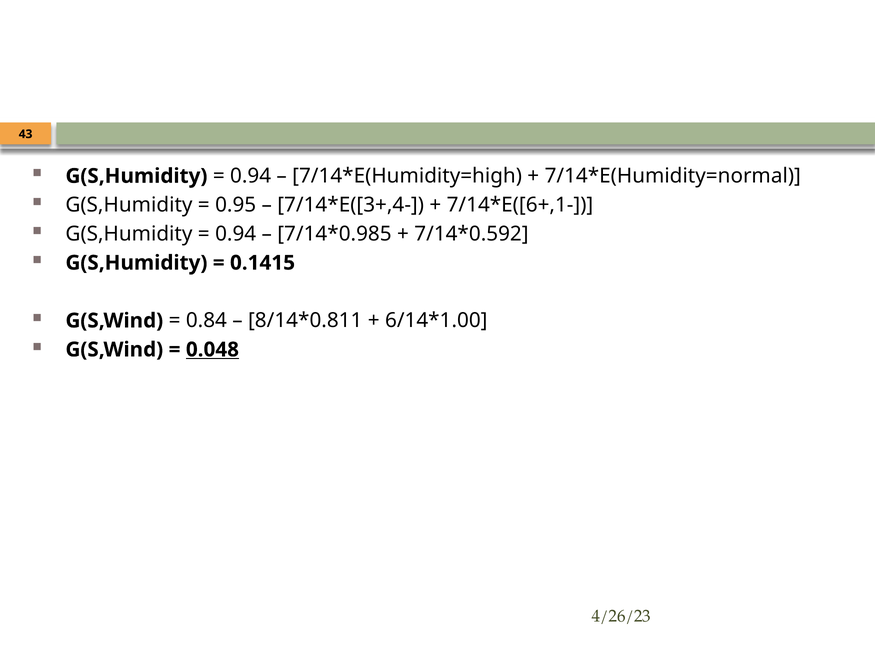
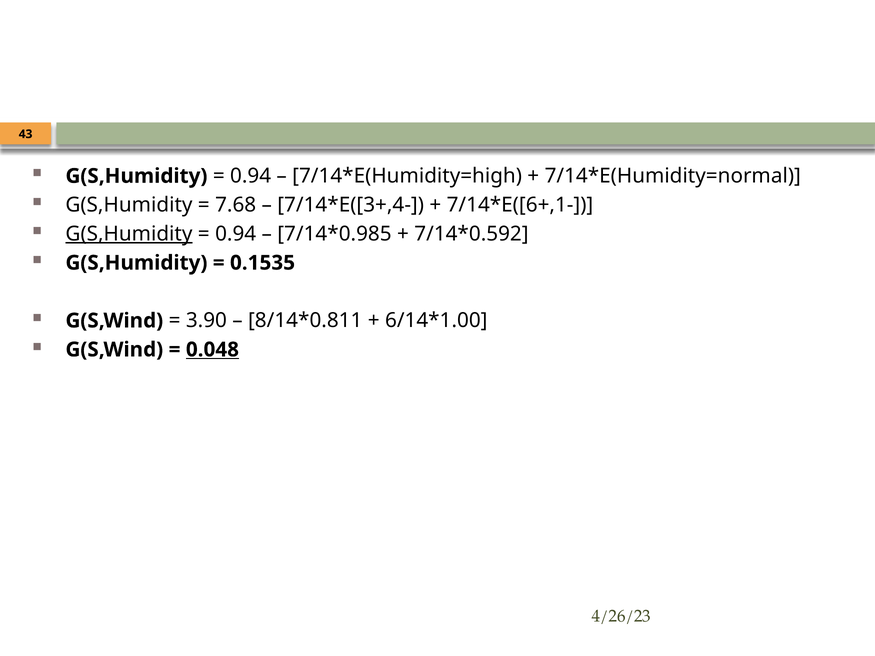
0.95: 0.95 -> 7.68
G(S,Humidity at (129, 234) underline: none -> present
0.1415: 0.1415 -> 0.1535
0.84: 0.84 -> 3.90
